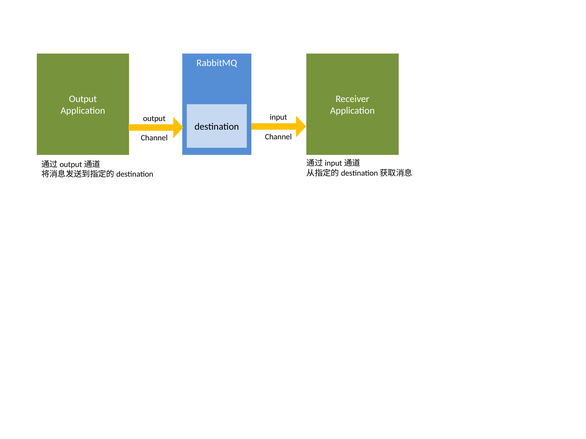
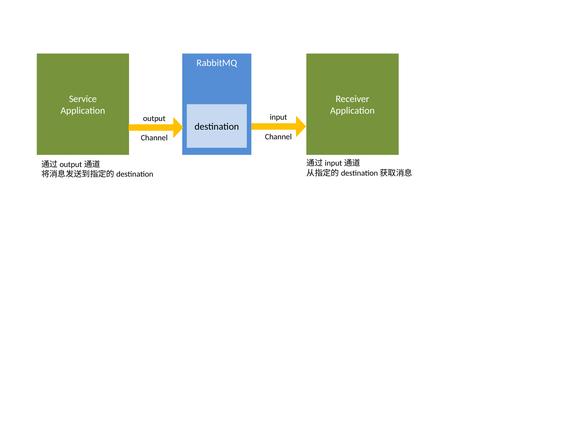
Output at (83, 99): Output -> Service
